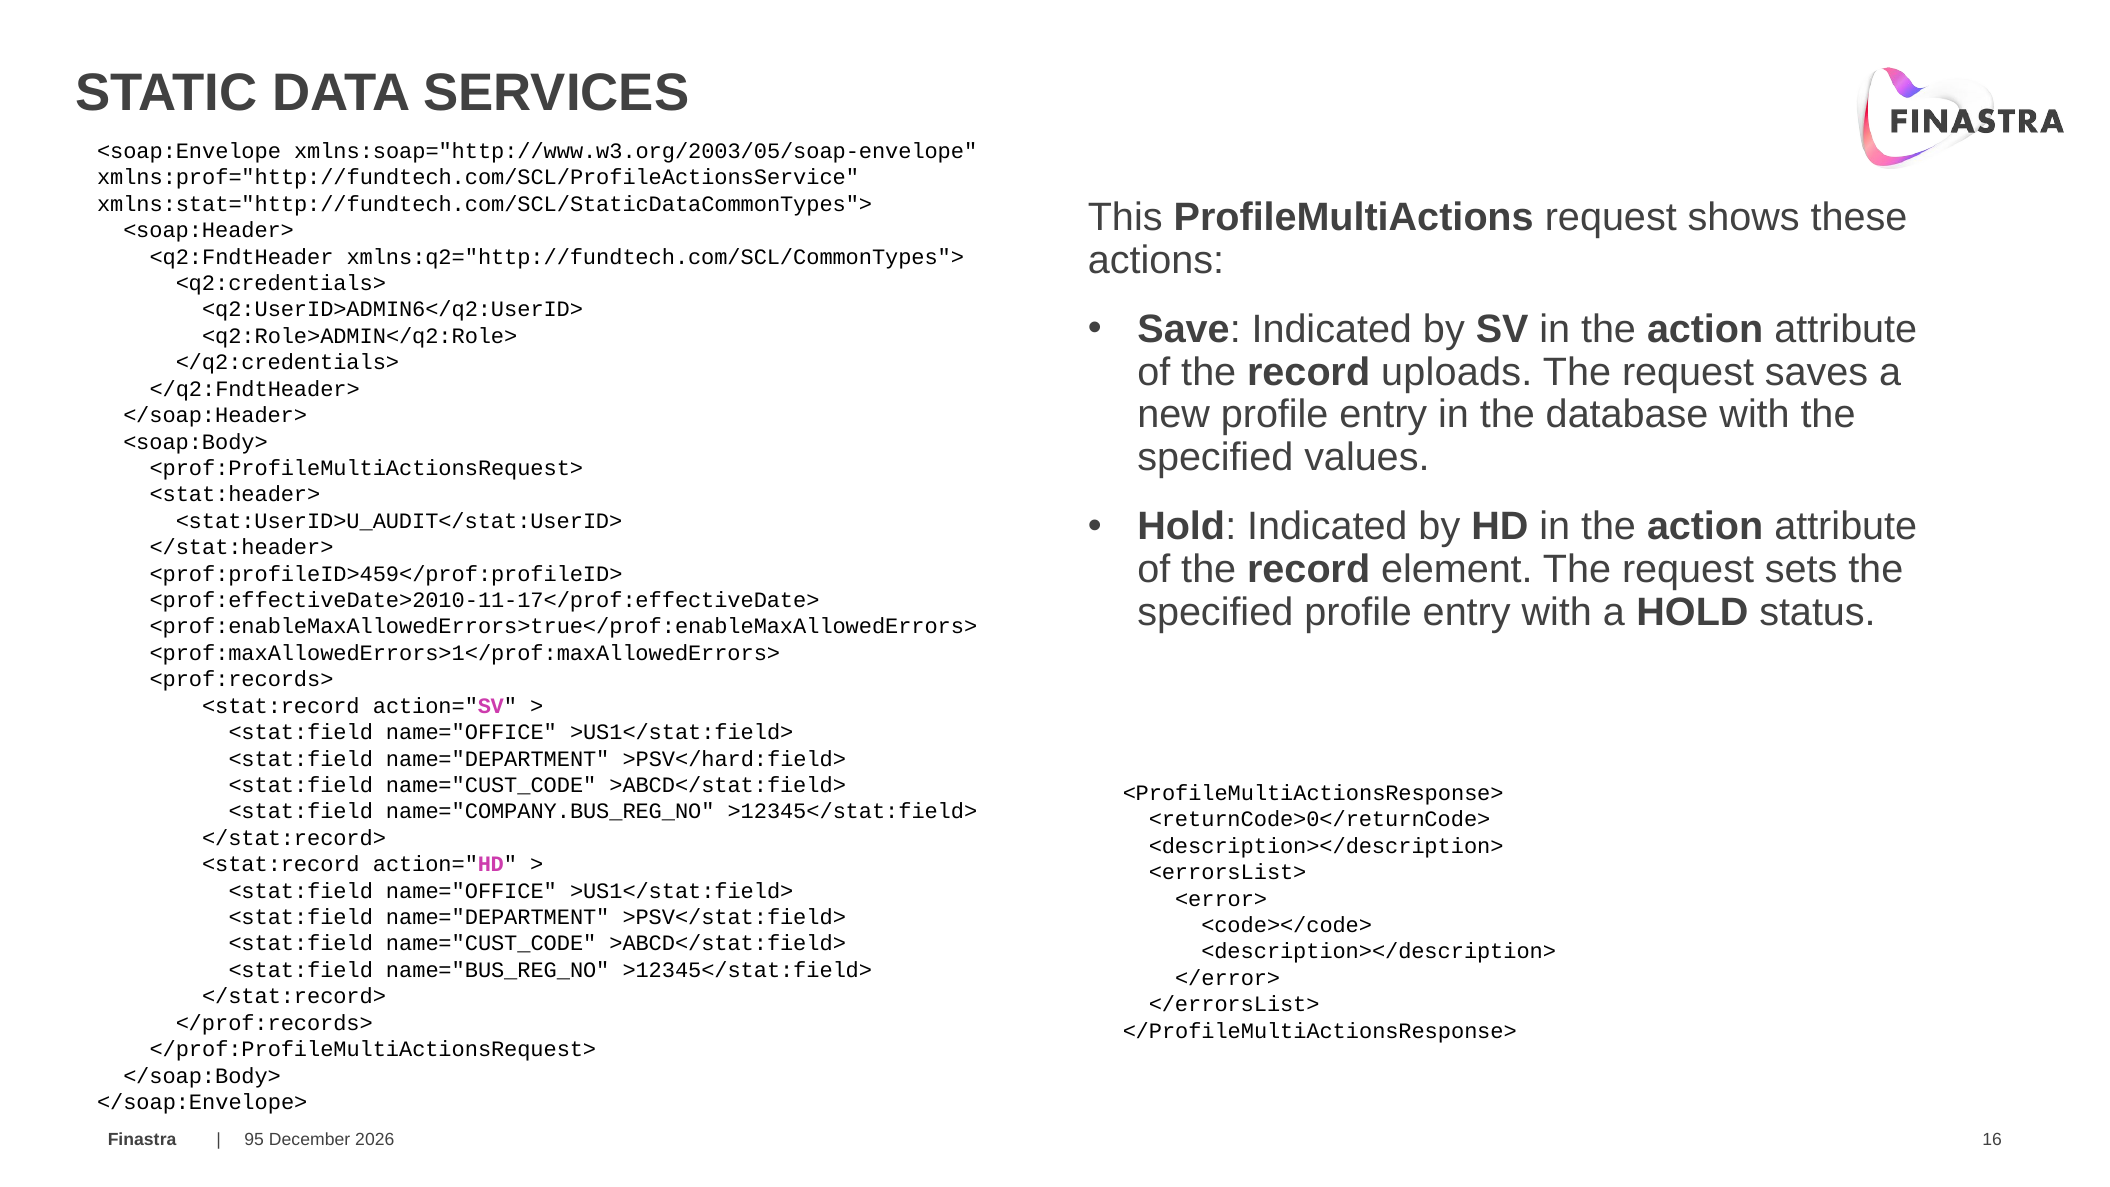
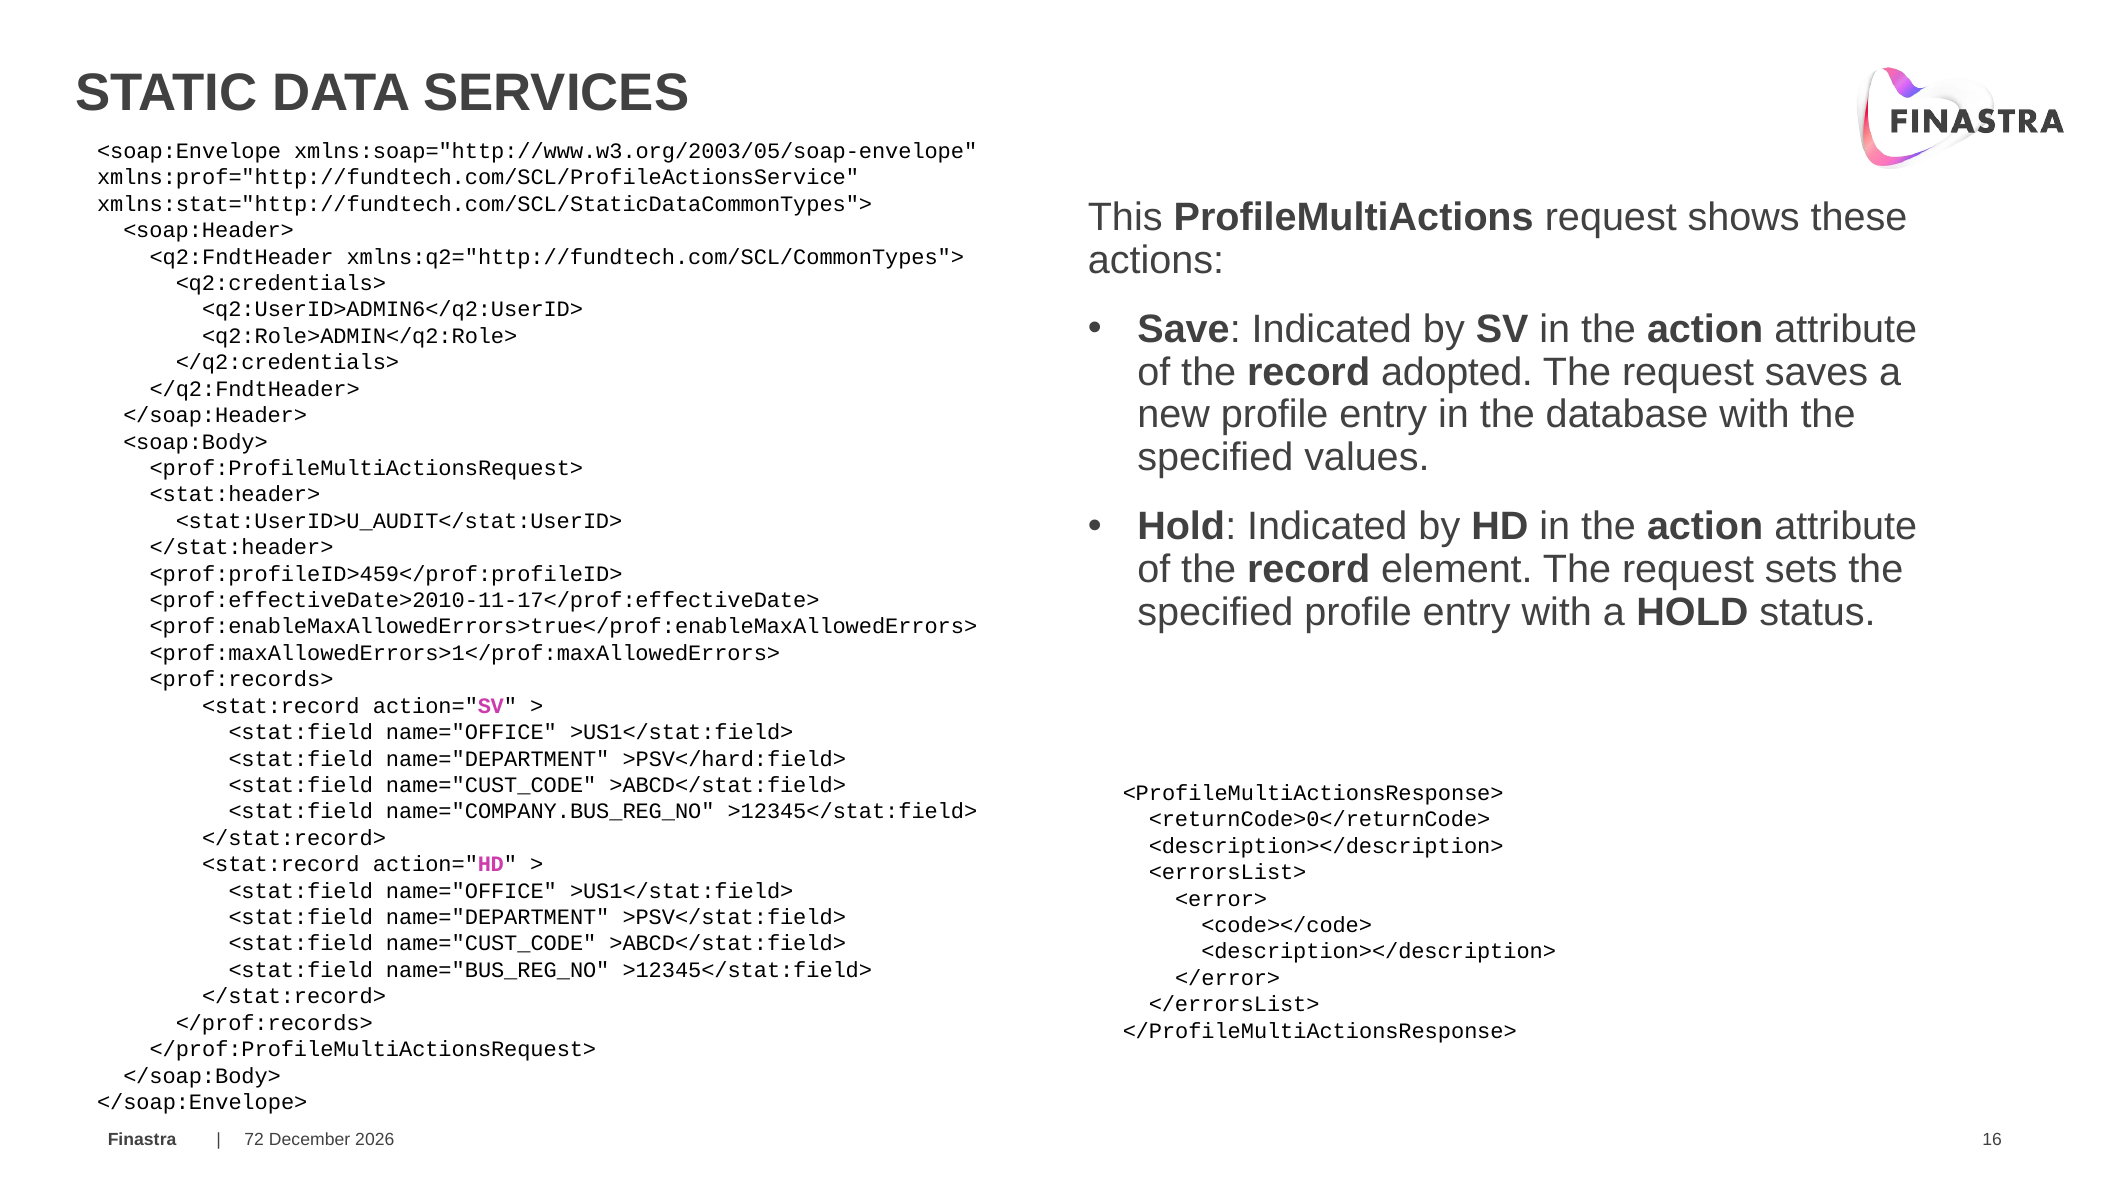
uploads: uploads -> adopted
95: 95 -> 72
